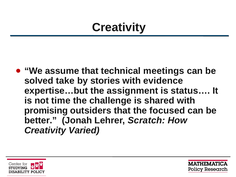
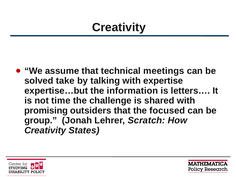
stories: stories -> talking
evidence: evidence -> expertise
assignment: assignment -> information
status…: status… -> letters…
better: better -> group
Varied: Varied -> States
